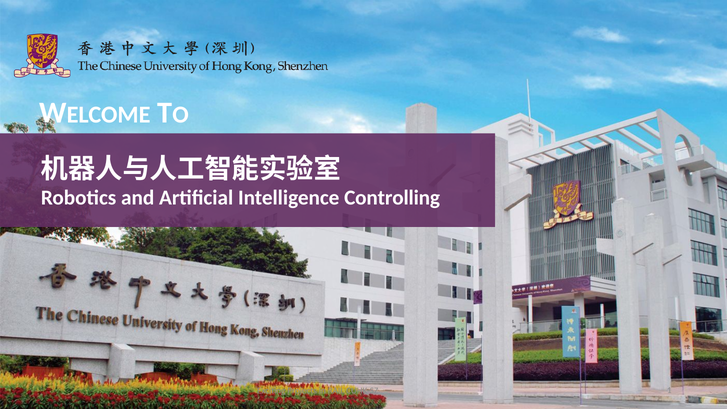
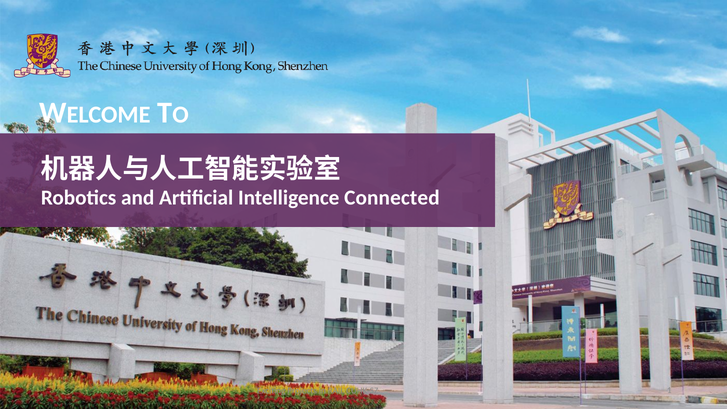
Controlling: Controlling -> Connected
